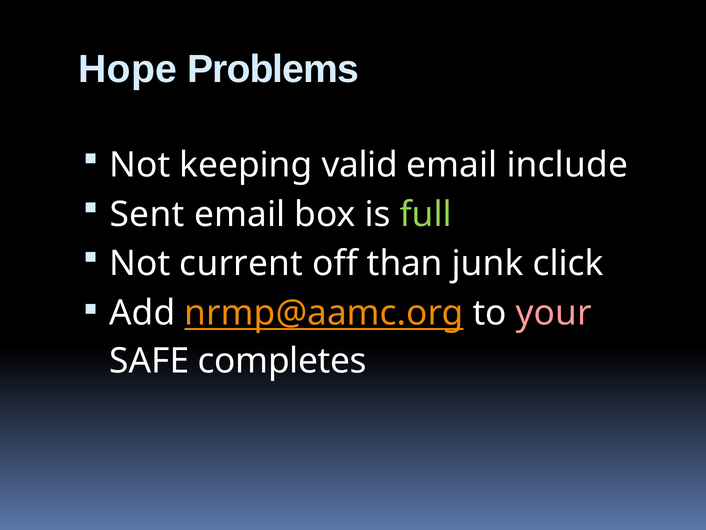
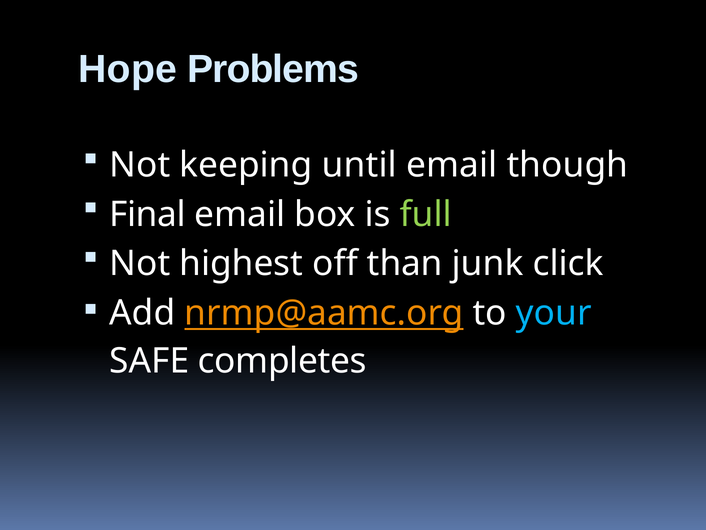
valid: valid -> until
include: include -> though
Sent: Sent -> Final
current: current -> highest
your colour: pink -> light blue
